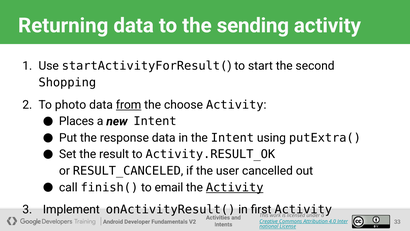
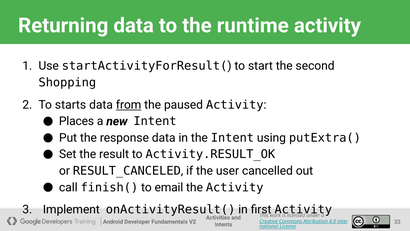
sending: sending -> runtime
photo: photo -> starts
choose: choose -> paused
Activity at (235, 187) underline: present -> none
